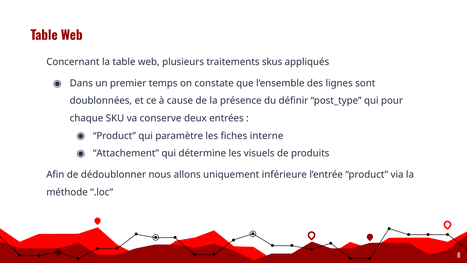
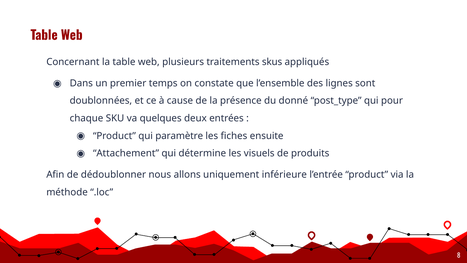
définir: définir -> donné
conserve: conserve -> quelques
interne: interne -> ensuite
